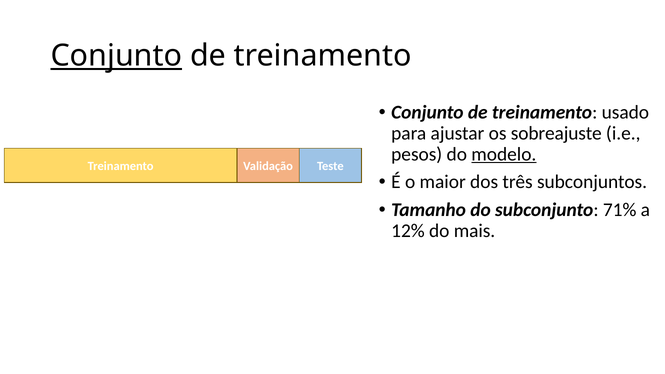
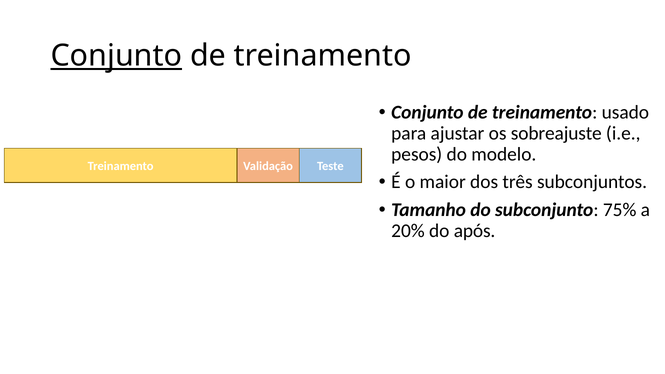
modelo underline: present -> none
71%: 71% -> 75%
12%: 12% -> 20%
mais: mais -> após
